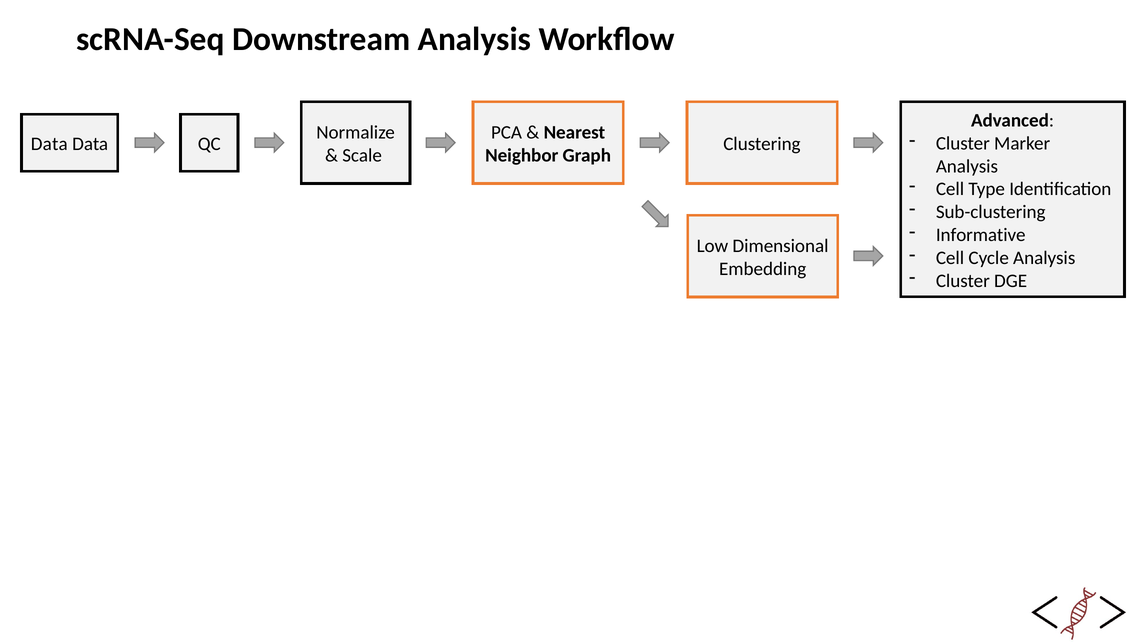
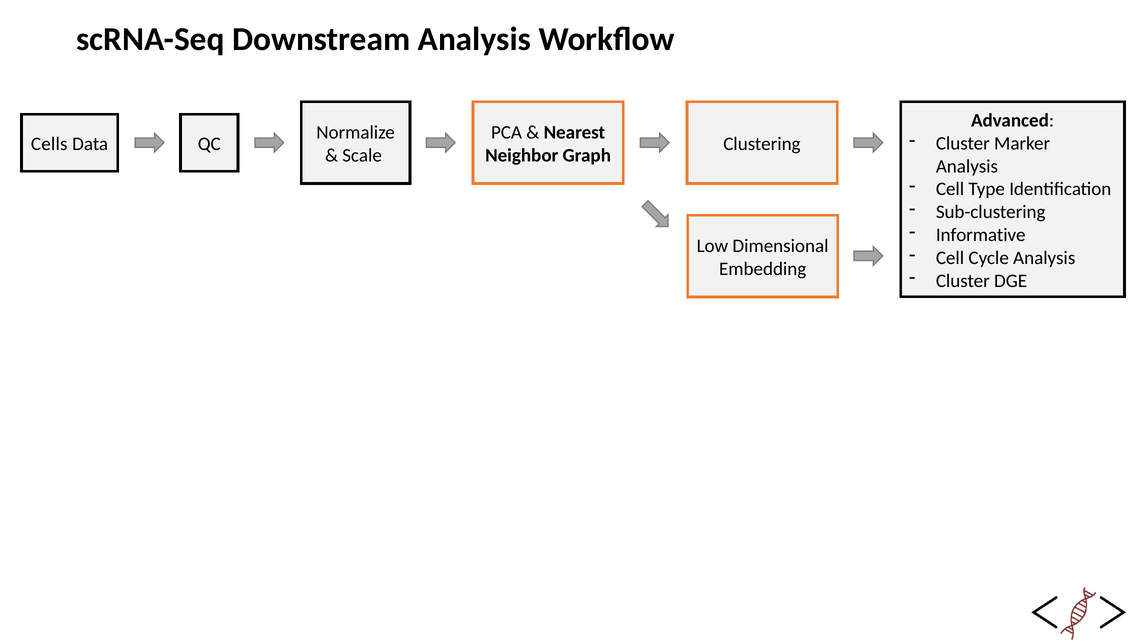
Data at (49, 144): Data -> Cells
